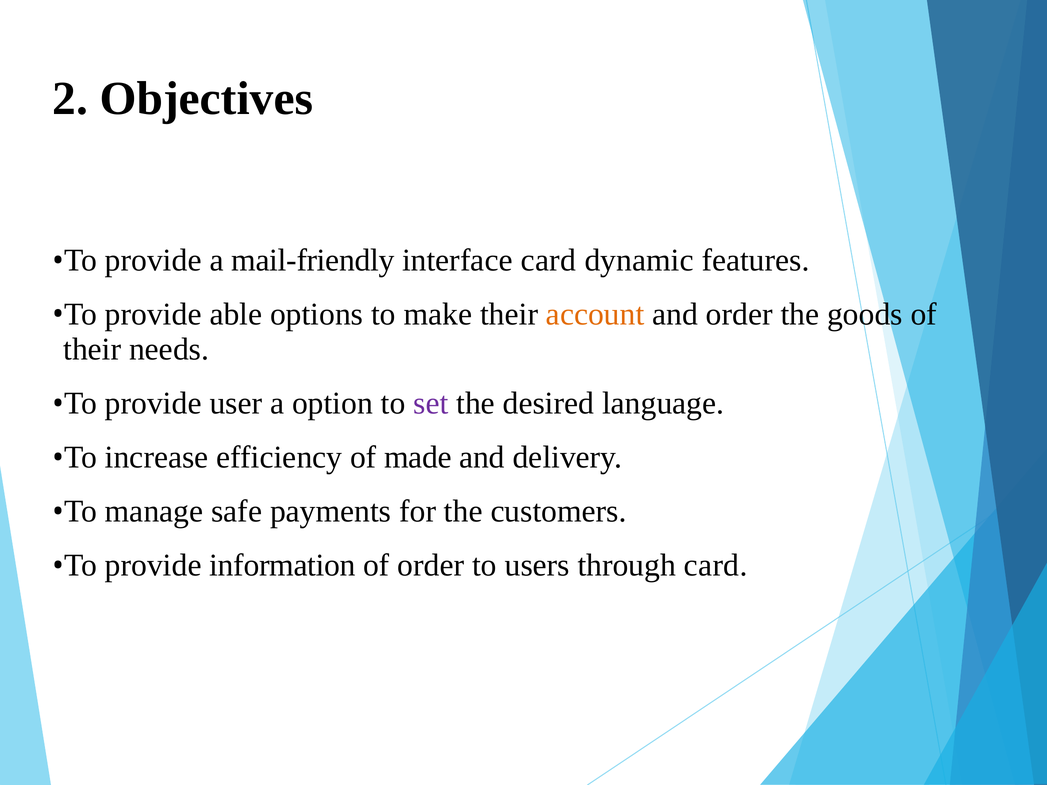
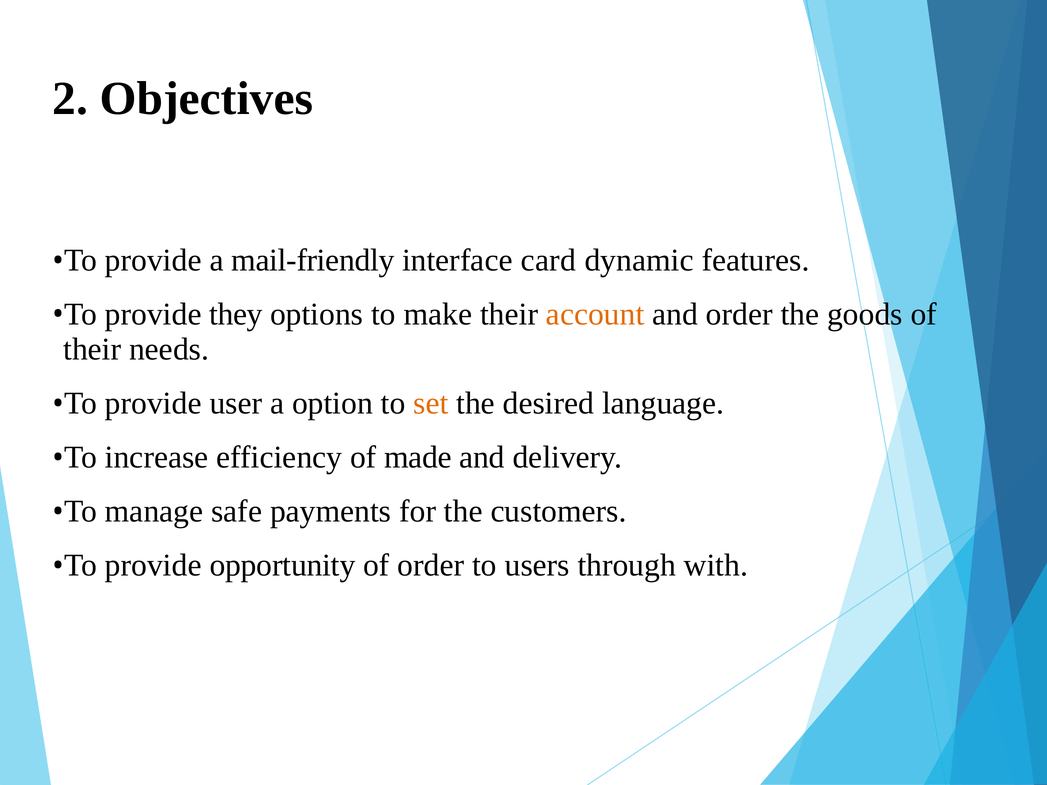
able: able -> they
set colour: purple -> orange
information: information -> opportunity
through card: card -> with
